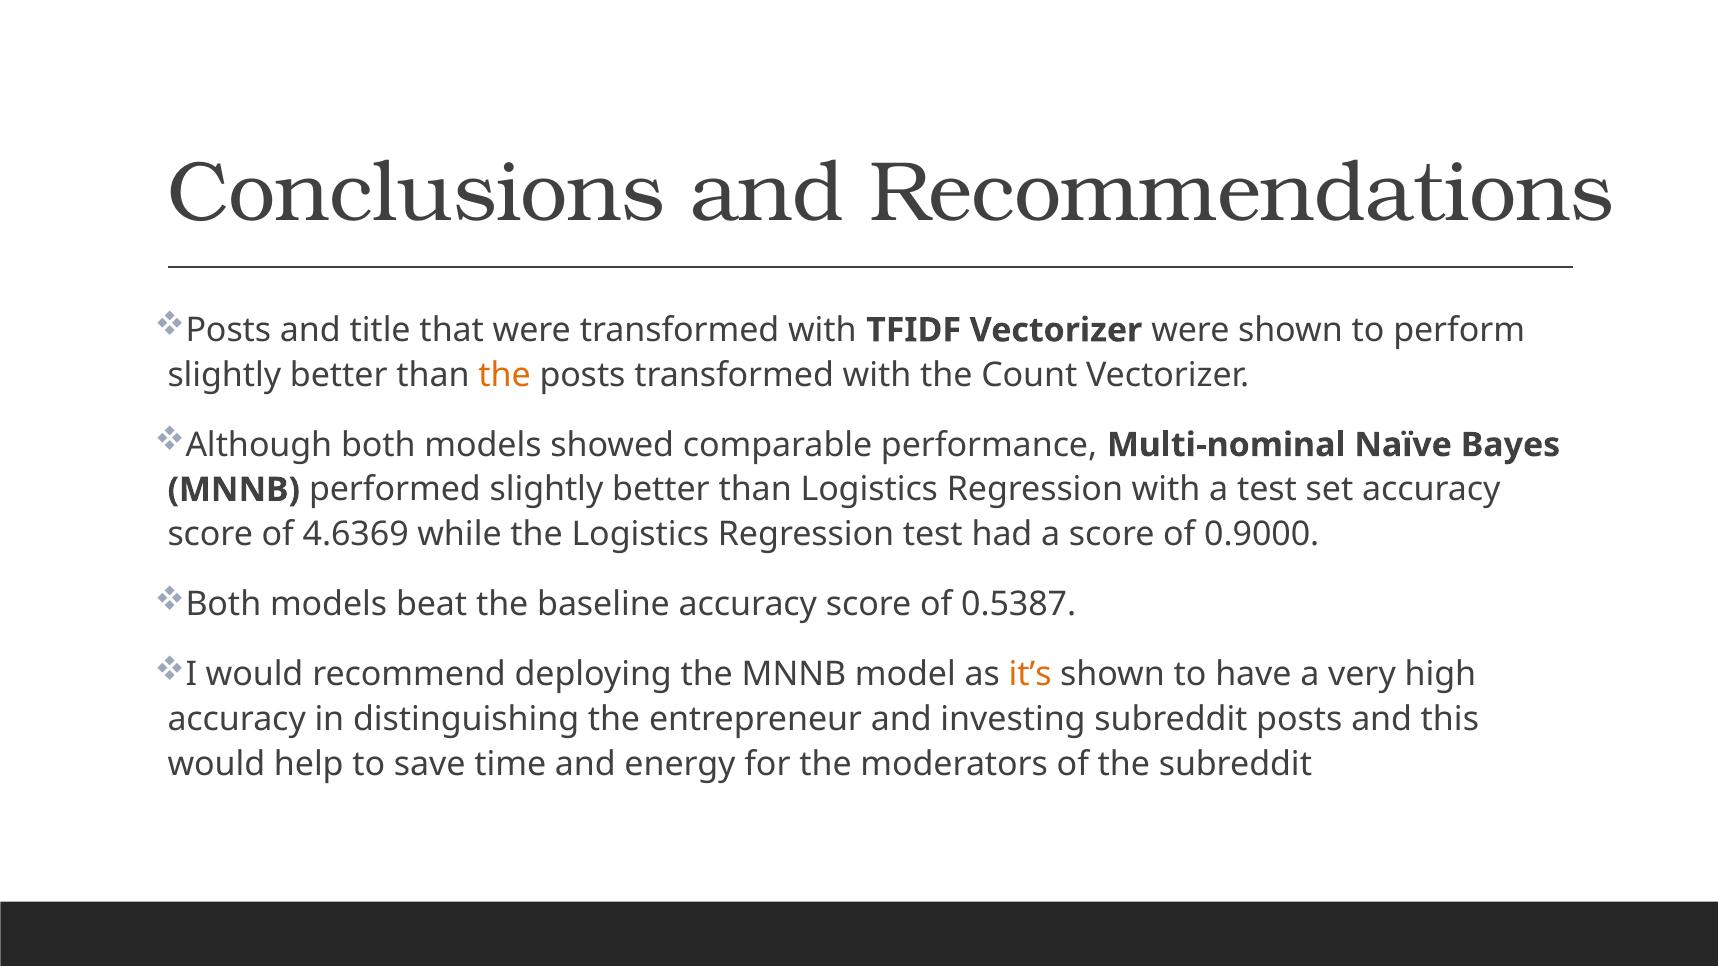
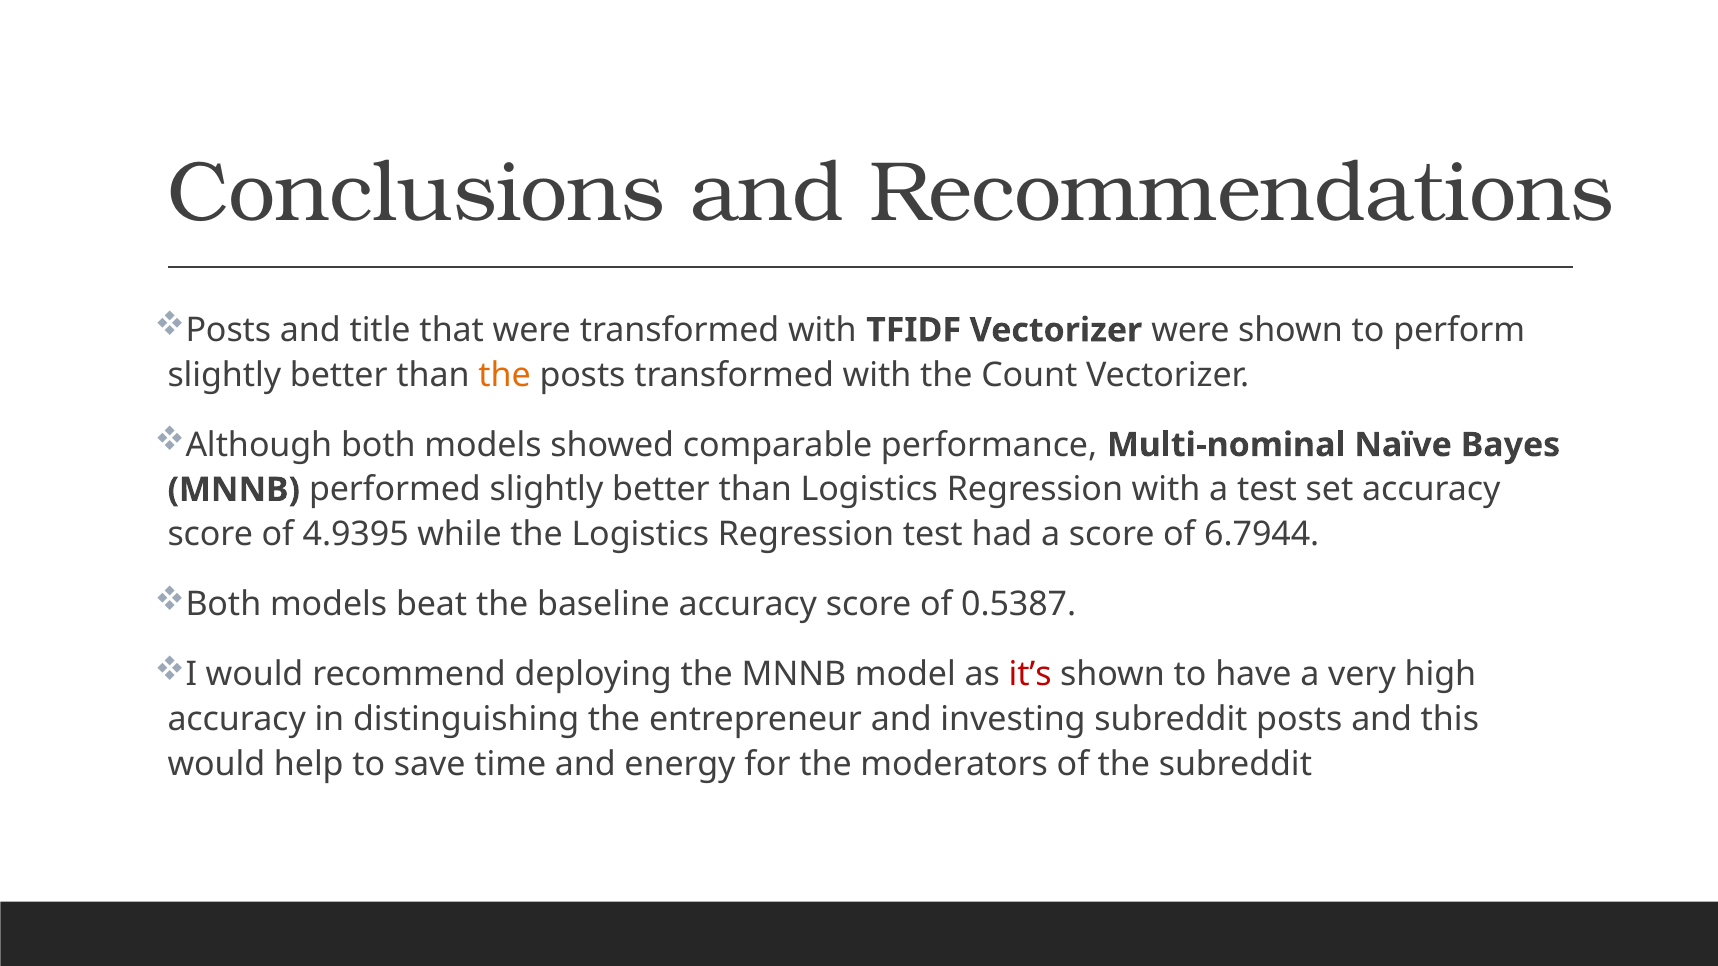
4.6369: 4.6369 -> 4.9395
0.9000: 0.9000 -> 6.7944
it’s colour: orange -> red
